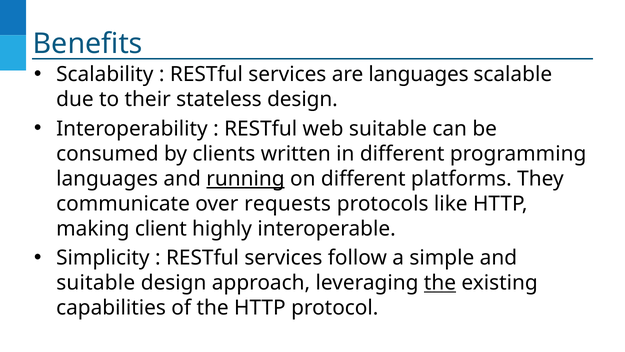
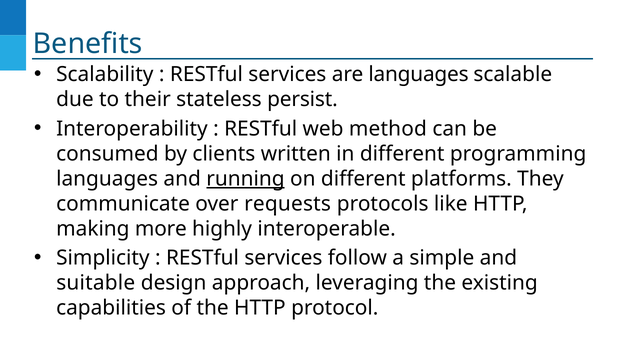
stateless design: design -> persist
web suitable: suitable -> method
client: client -> more
the at (440, 283) underline: present -> none
